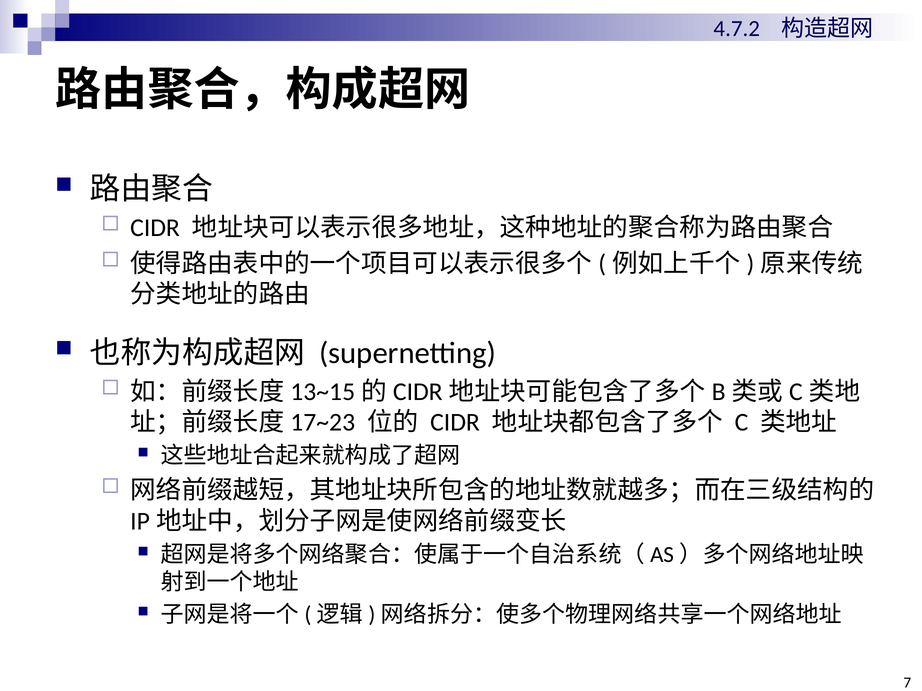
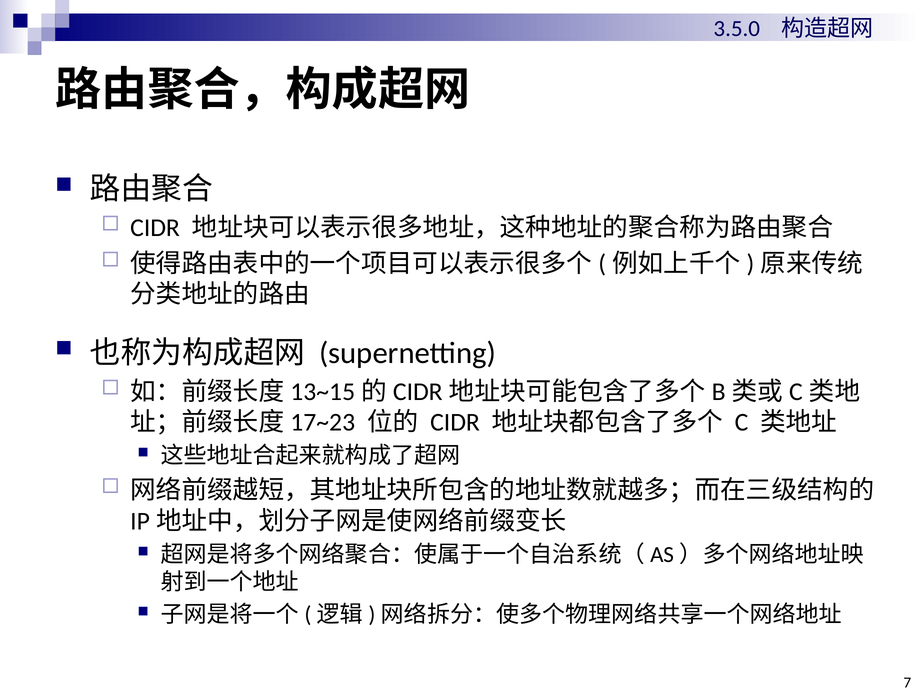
4.7.2: 4.7.2 -> 3.5.0
